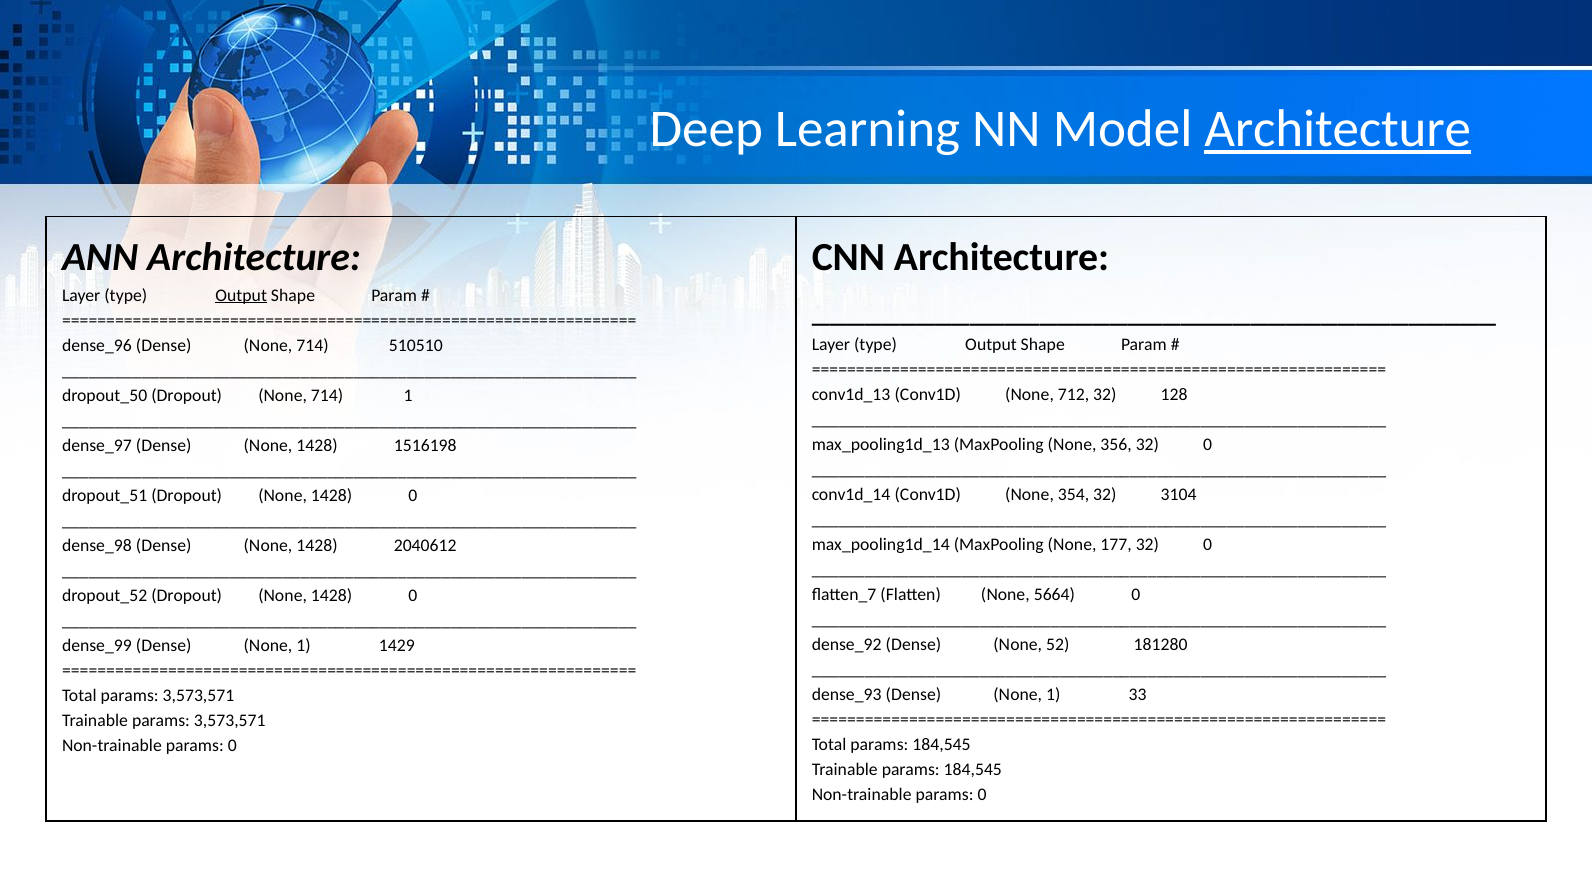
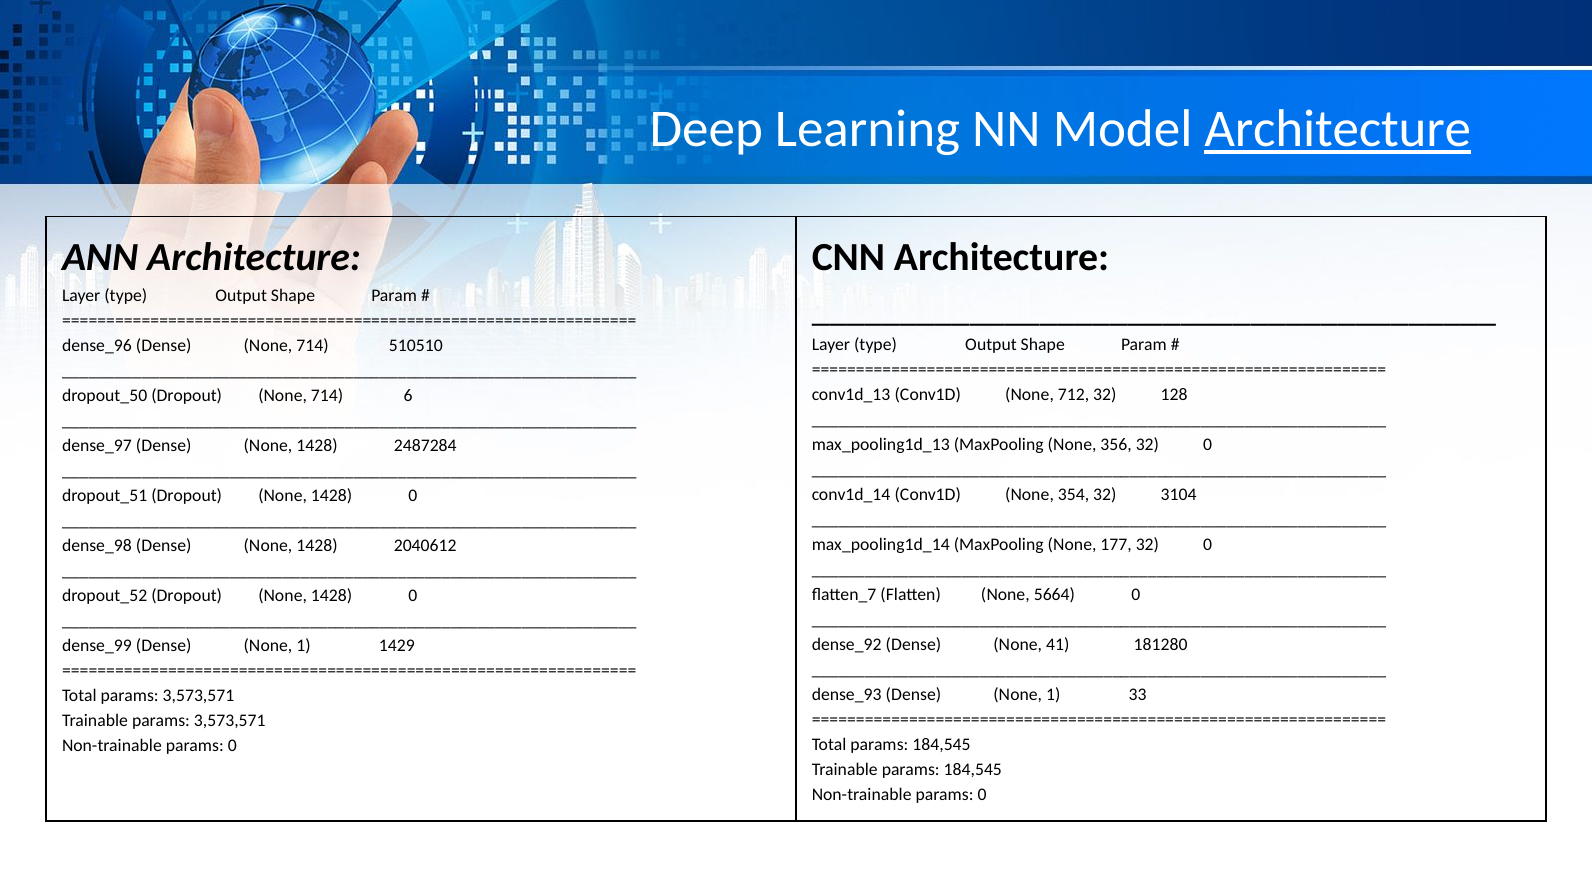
Output at (241, 296) underline: present -> none
714 1: 1 -> 6
1516198: 1516198 -> 2487284
52: 52 -> 41
